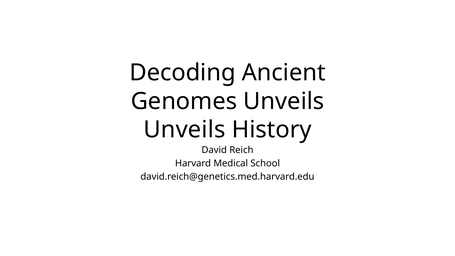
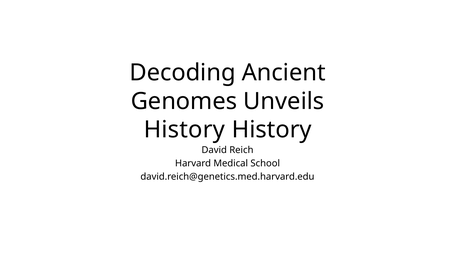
Unveils at (184, 130): Unveils -> History
